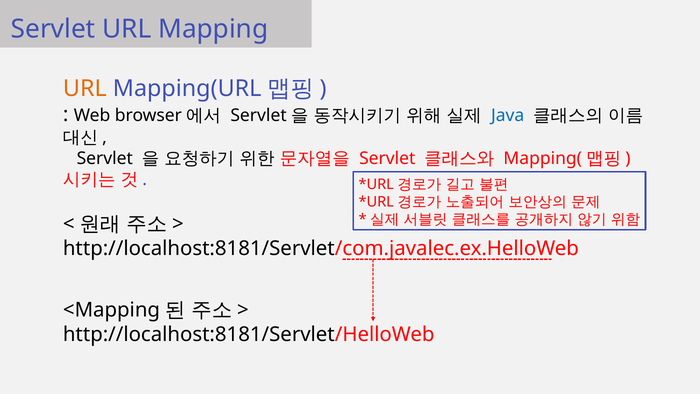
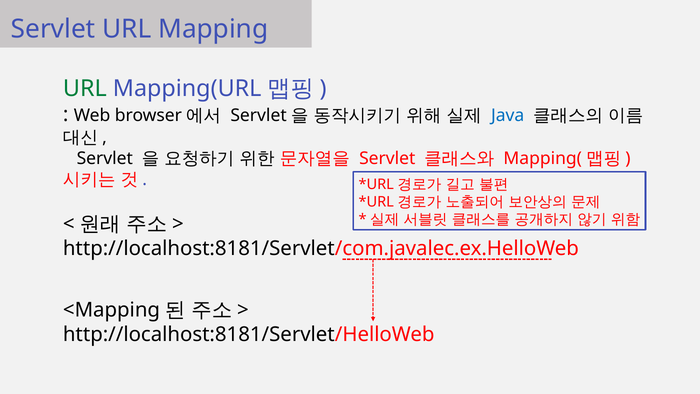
URL at (85, 89) colour: orange -> green
